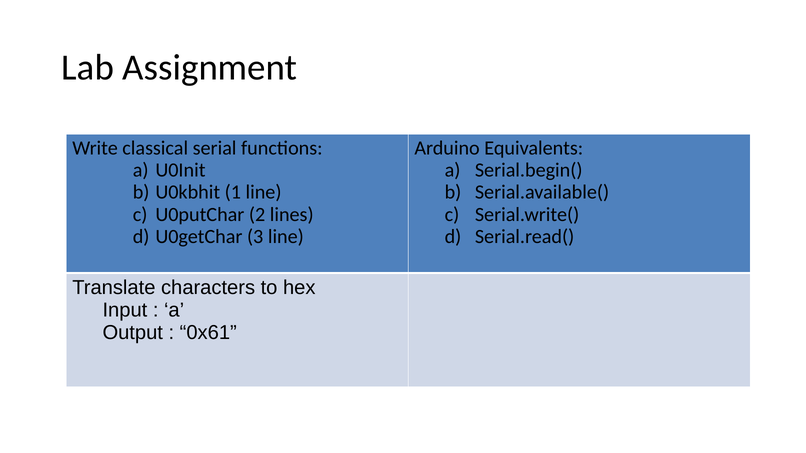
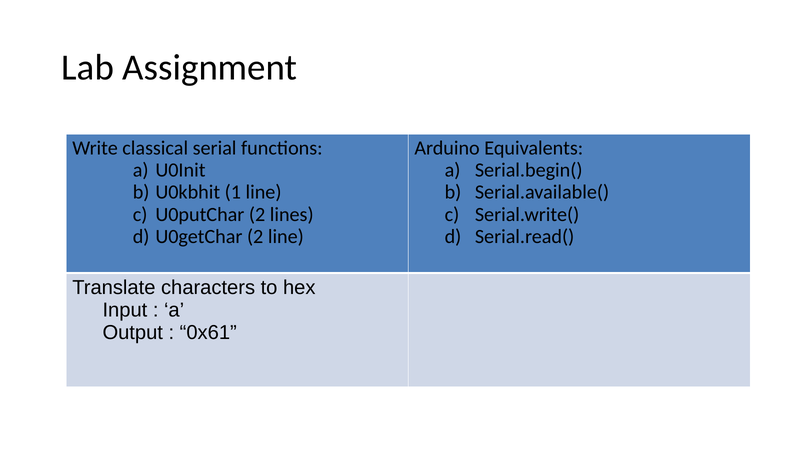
U0getChar 3: 3 -> 2
